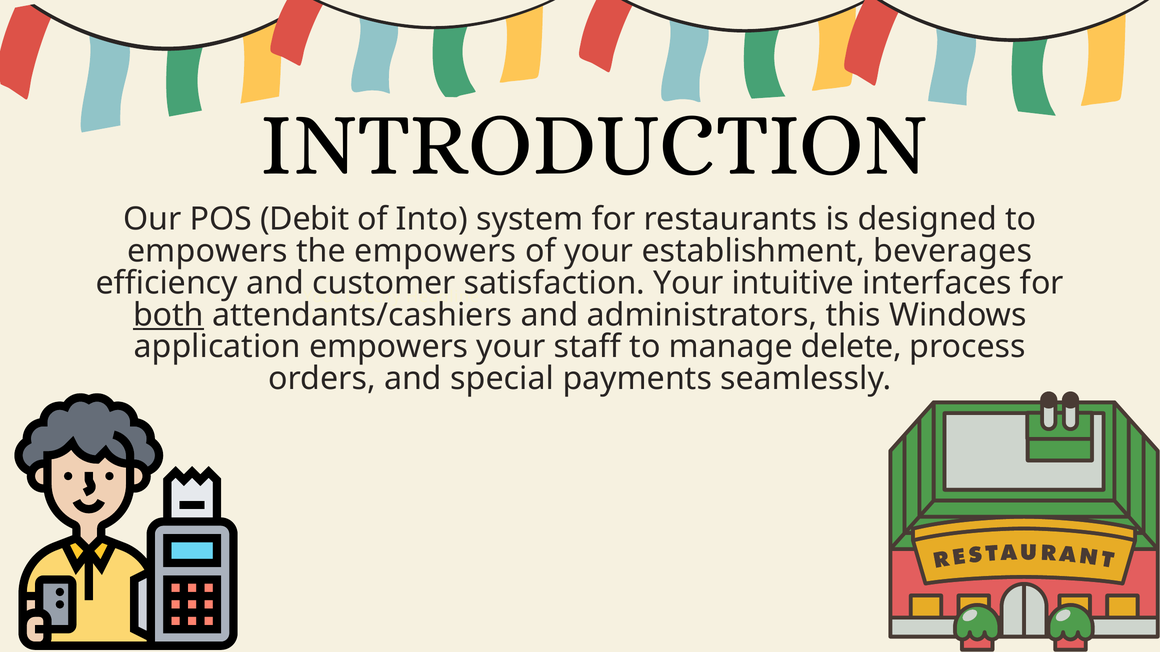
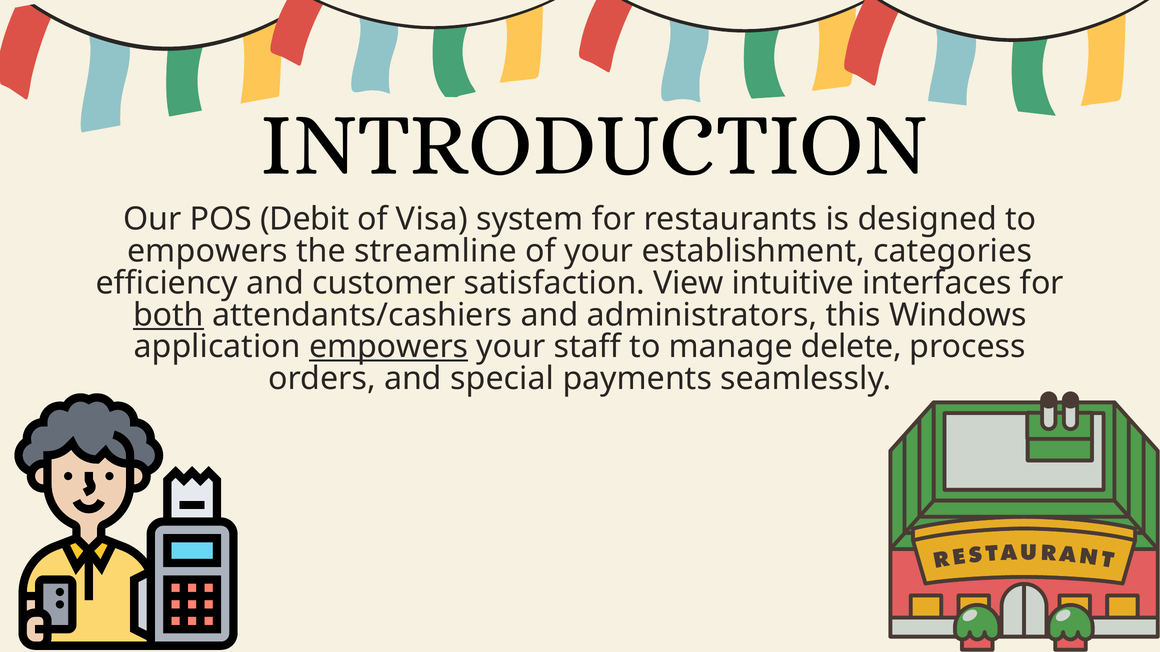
Into: Into -> Visa
the empowers: empowers -> streamline
beverages: beverages -> categories
satisfaction Your: Your -> View
empowers at (389, 347) underline: none -> present
